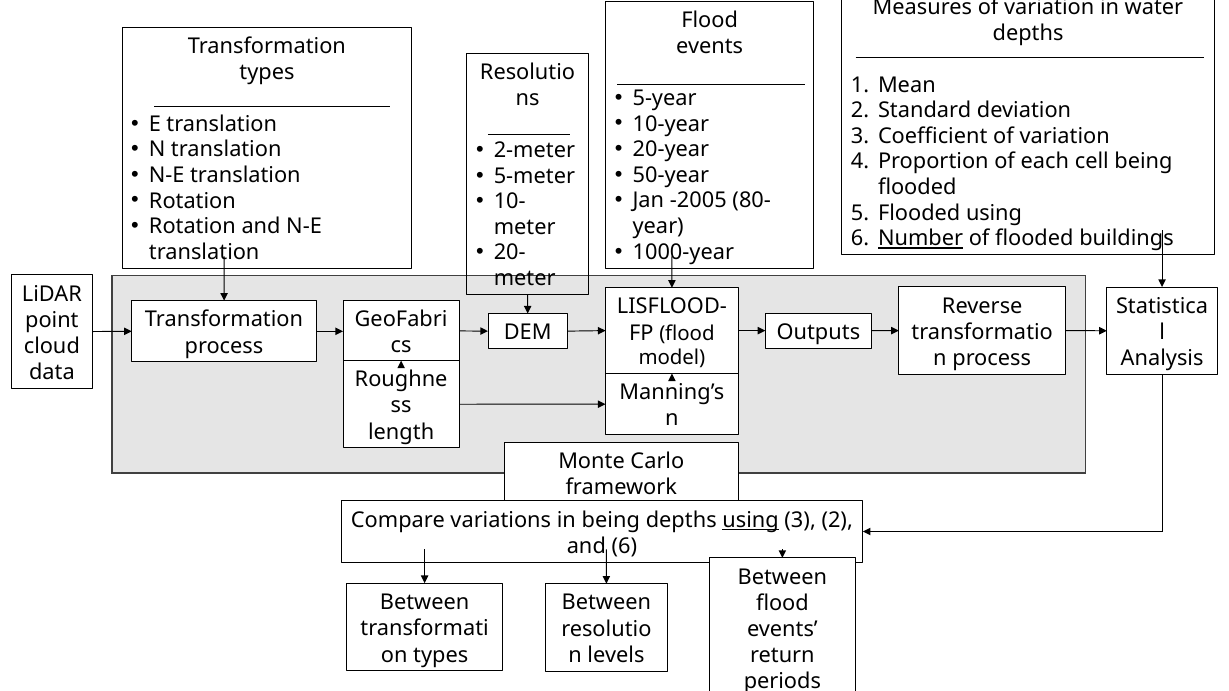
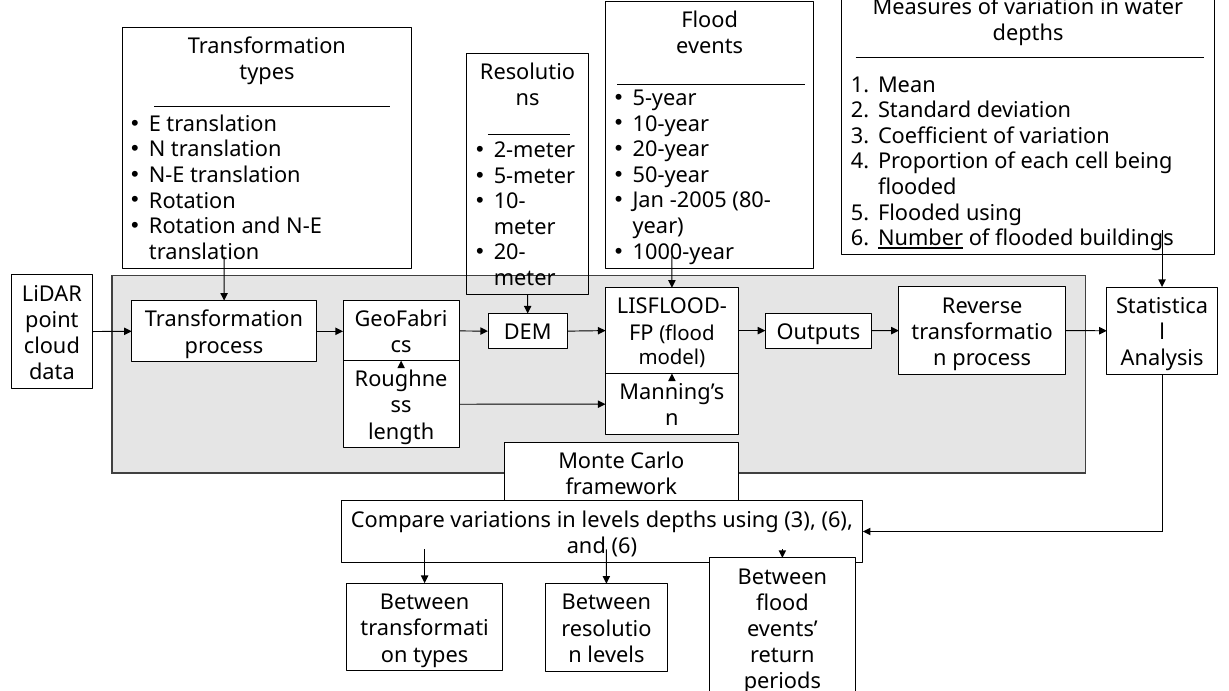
in being: being -> levels
using at (751, 520) underline: present -> none
3 2: 2 -> 6
